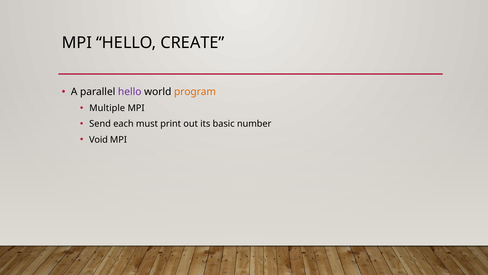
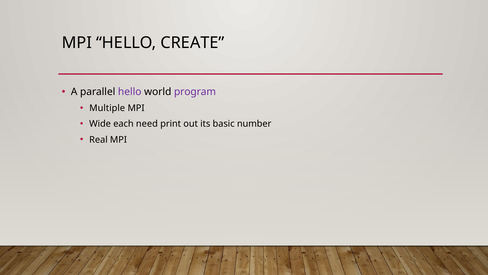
program colour: orange -> purple
Send: Send -> Wide
must: must -> need
Void: Void -> Real
